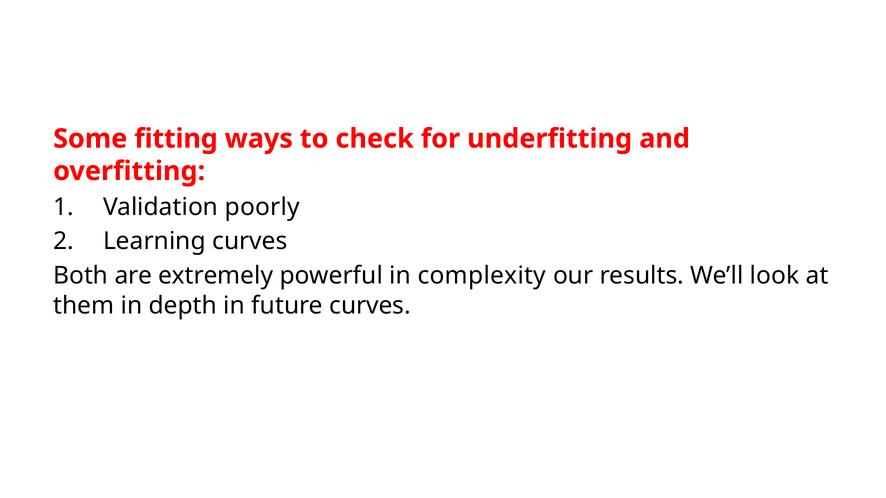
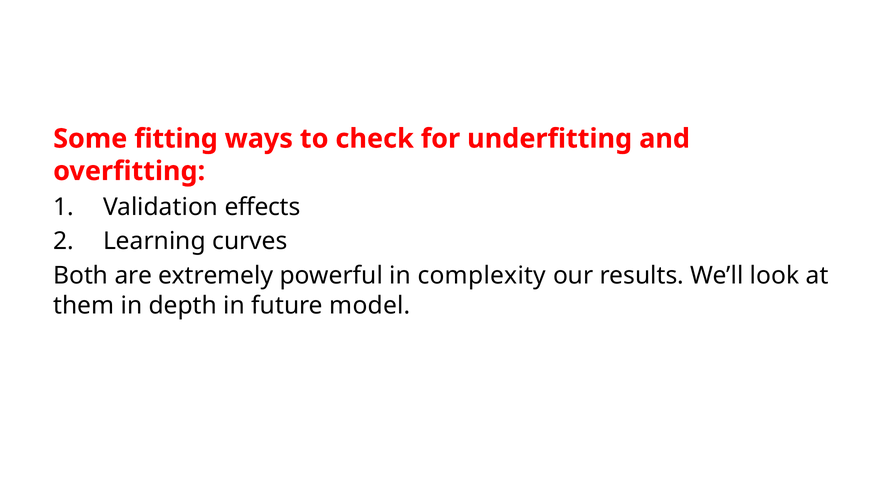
poorly: poorly -> effects
future curves: curves -> model
